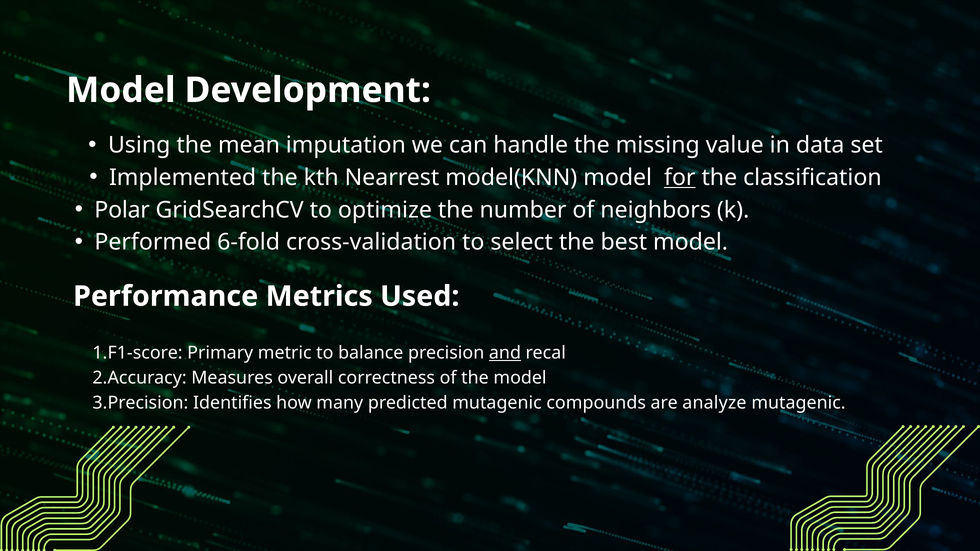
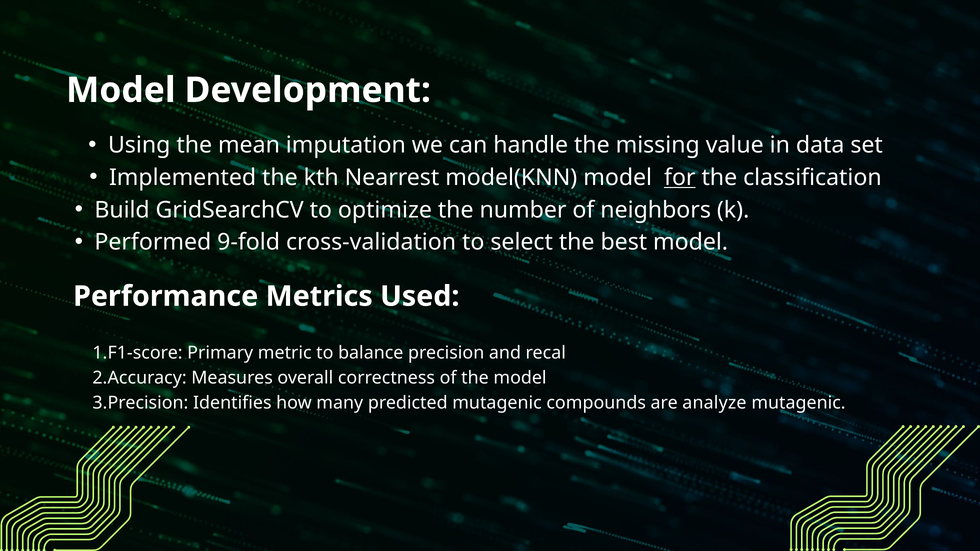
Polar: Polar -> Build
6-fold: 6-fold -> 9-fold
and underline: present -> none
